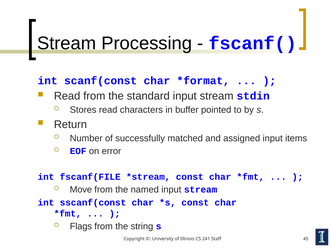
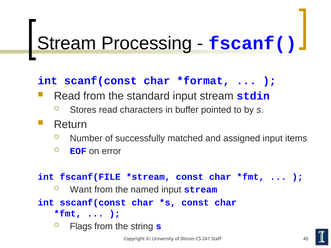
Move: Move -> Want
